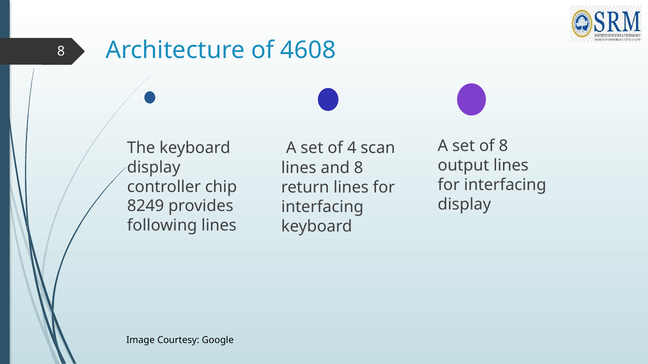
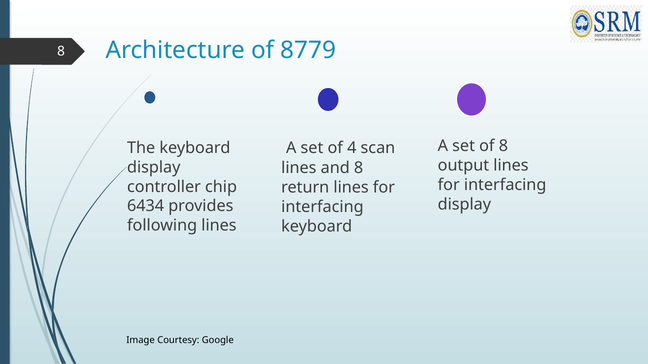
4608: 4608 -> 8779
8249: 8249 -> 6434
